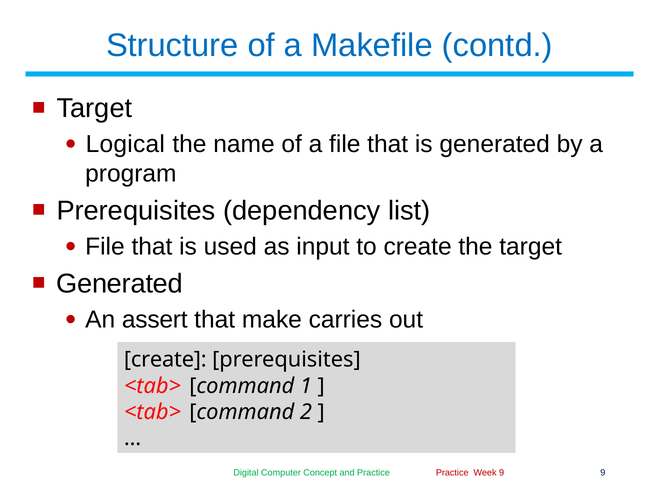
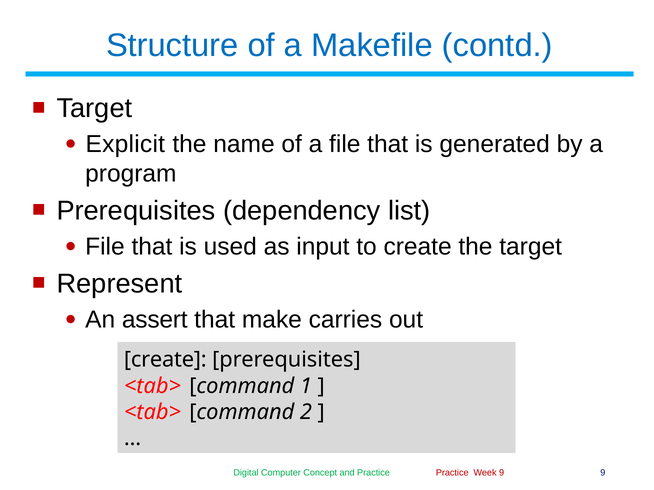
Logical: Logical -> Explicit
Generated at (120, 284): Generated -> Represent
